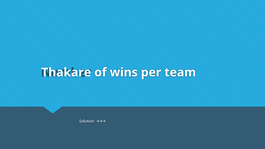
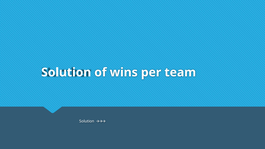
Thakare at (66, 72): Thakare -> Solution
